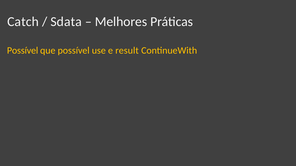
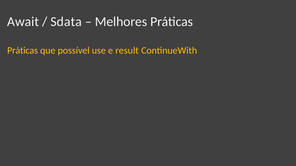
Catch: Catch -> Await
Possível at (23, 51): Possível -> Práticas
